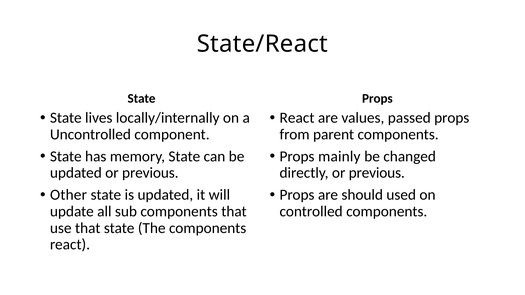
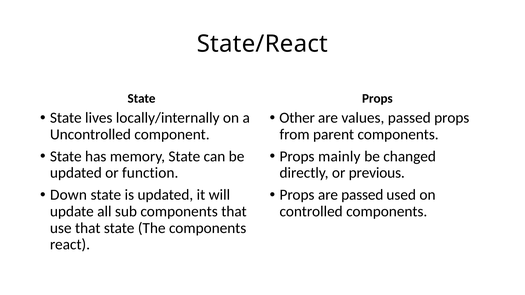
React at (297, 118): React -> Other
updated or previous: previous -> function
Other: Other -> Down
are should: should -> passed
